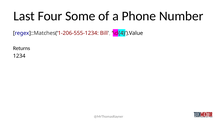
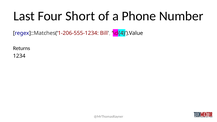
Some: Some -> Short
